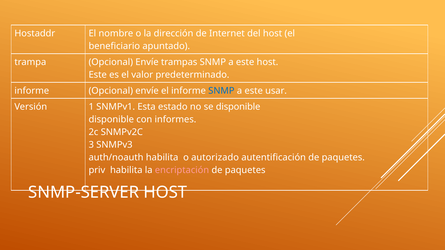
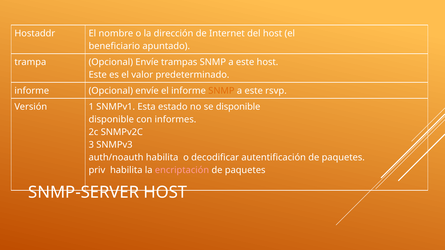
SNMP at (221, 91) colour: blue -> orange
usar: usar -> rsvp
autorizado: autorizado -> decodificar
